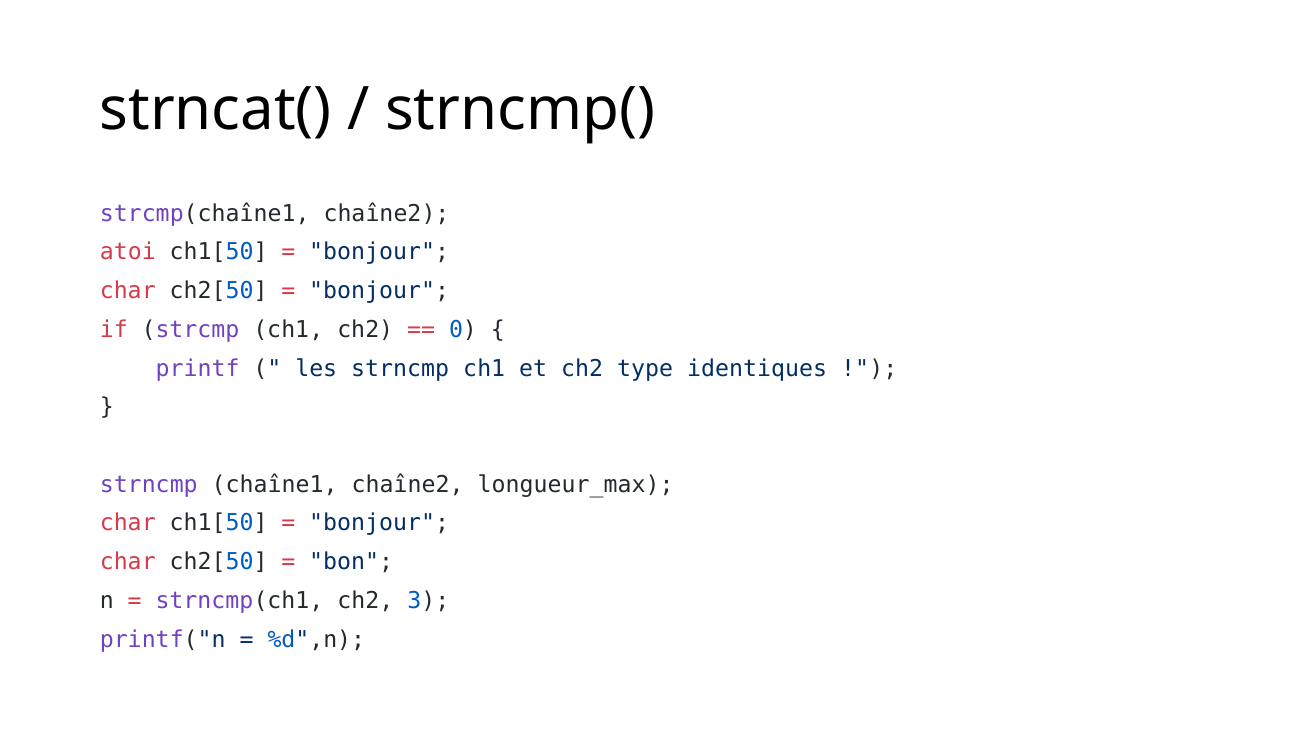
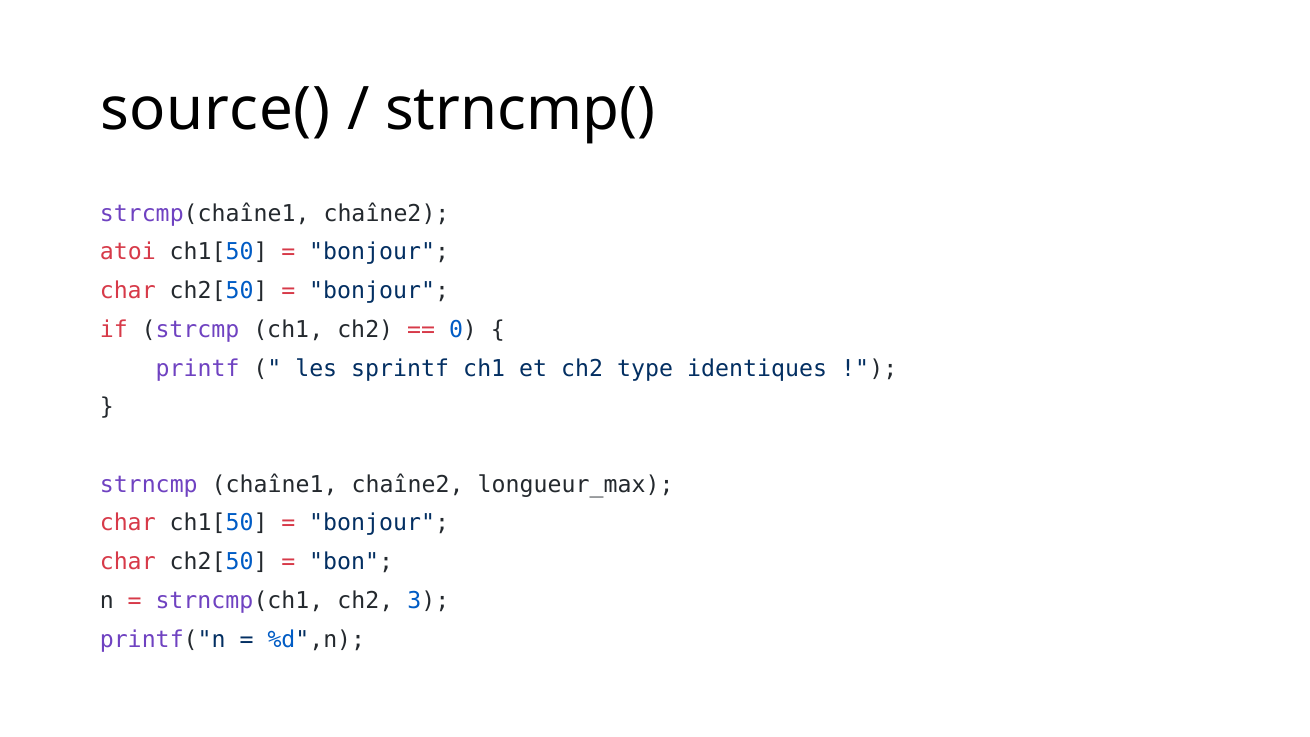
strncat(: strncat( -> source(
les strncmp: strncmp -> sprintf
